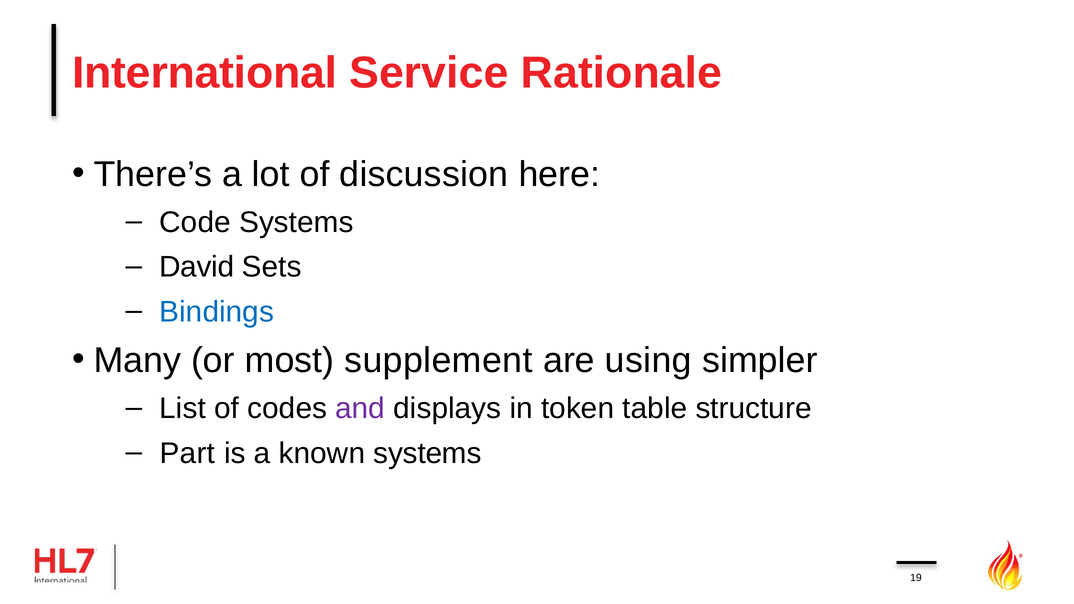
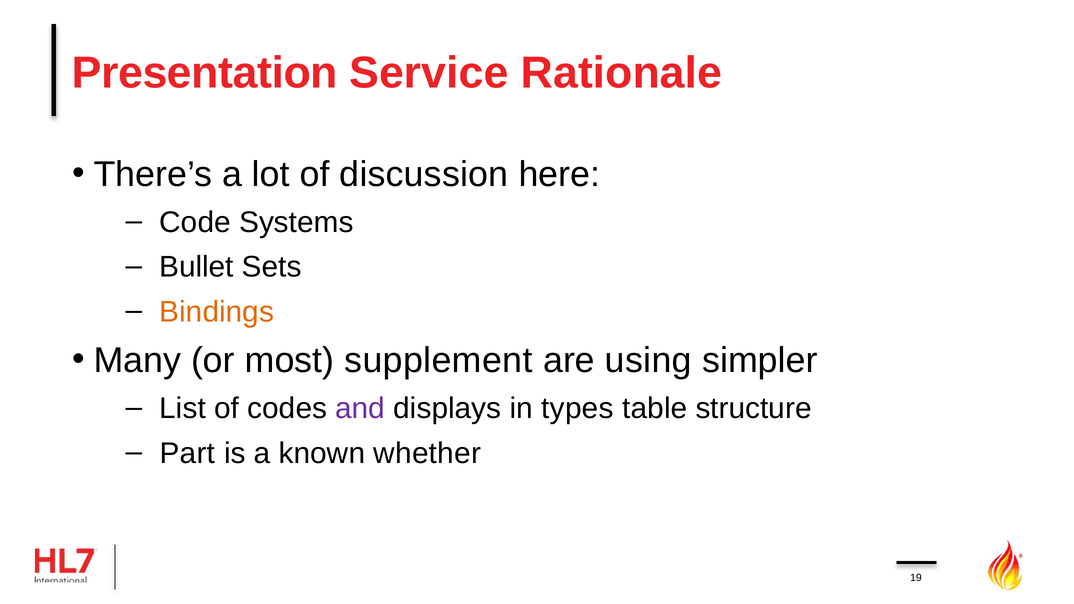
International: International -> Presentation
David: David -> Bullet
Bindings colour: blue -> orange
token: token -> types
known systems: systems -> whether
